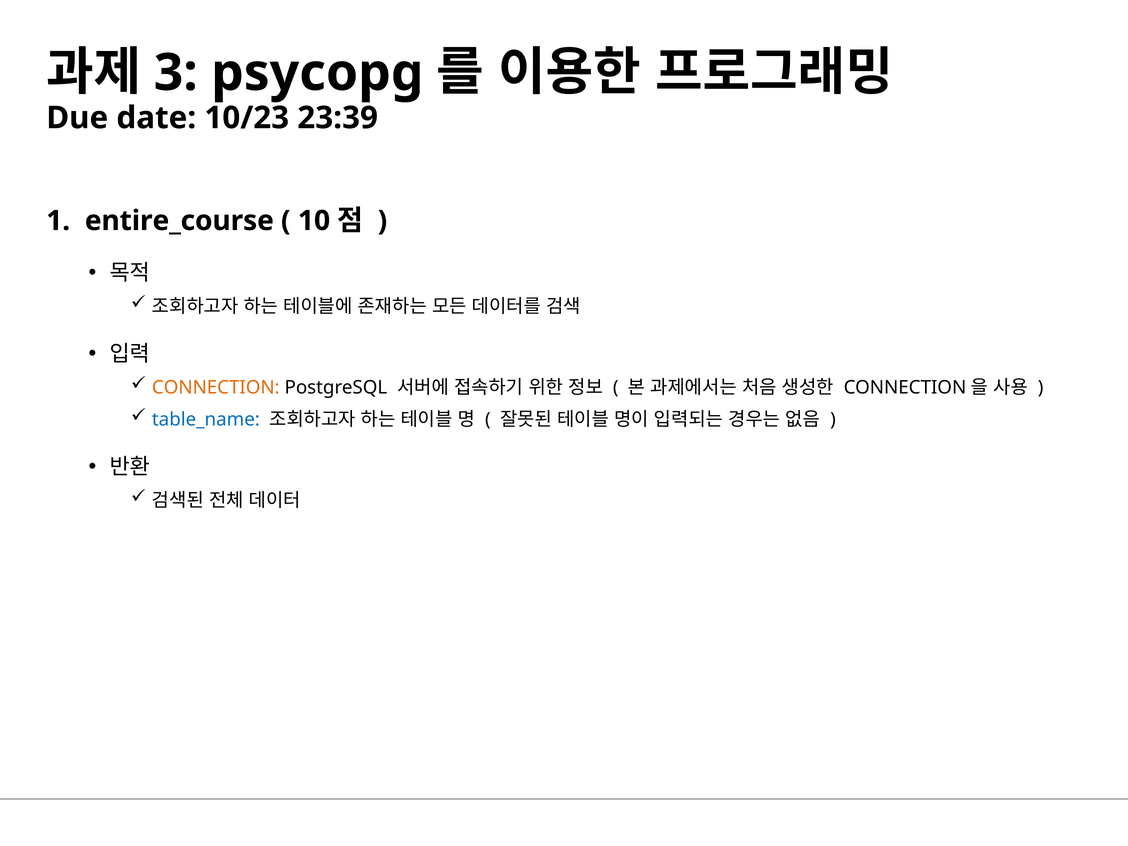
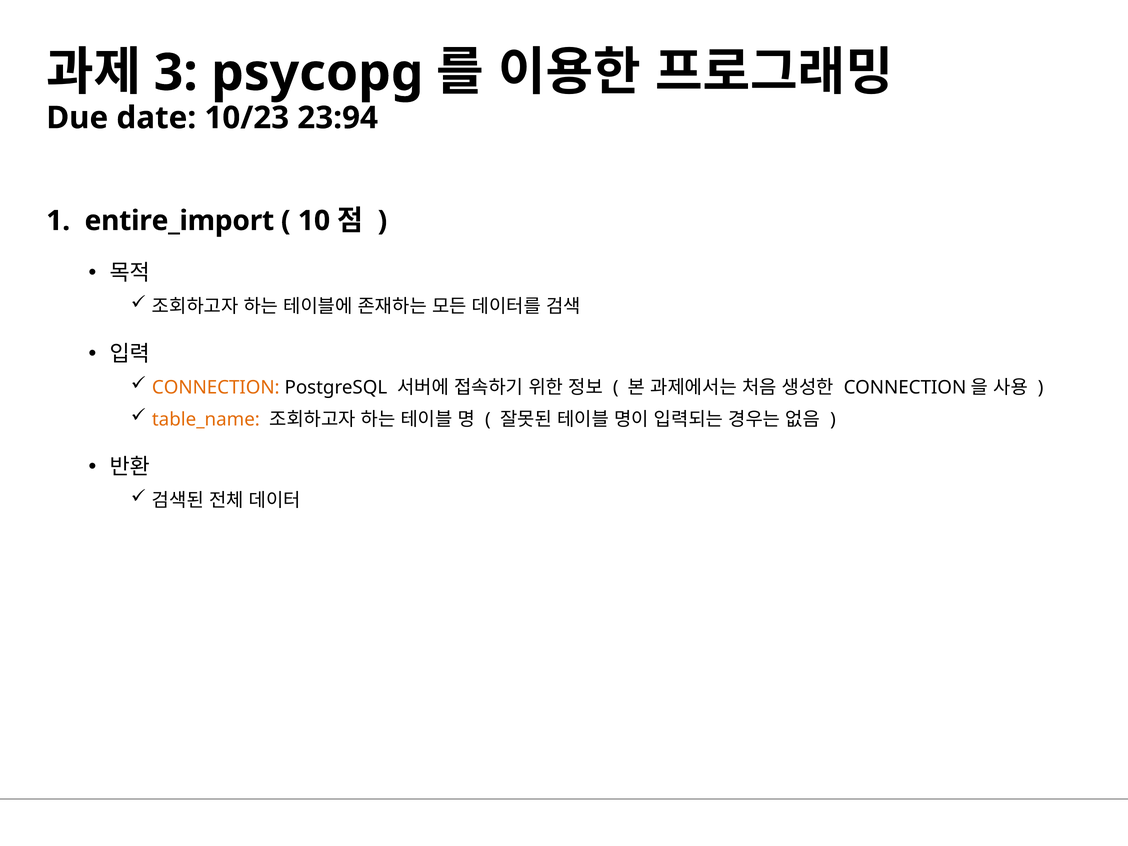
23:39: 23:39 -> 23:94
entire_course: entire_course -> entire_import
table_name colour: blue -> orange
